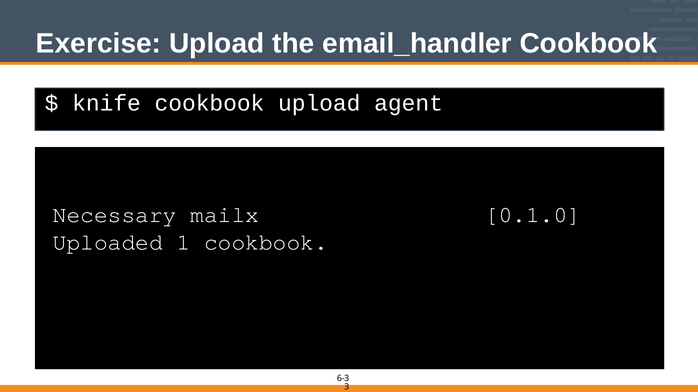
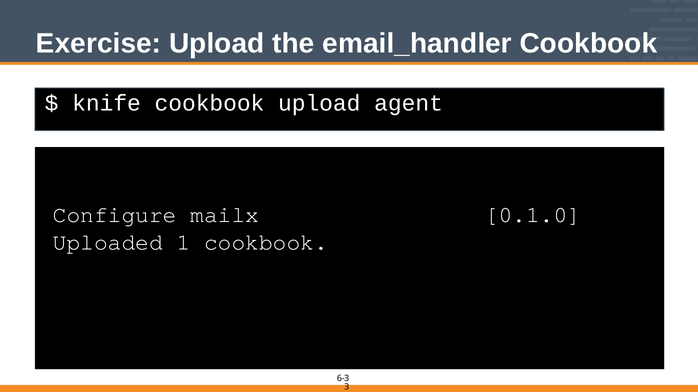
Necessary: Necessary -> Configure
